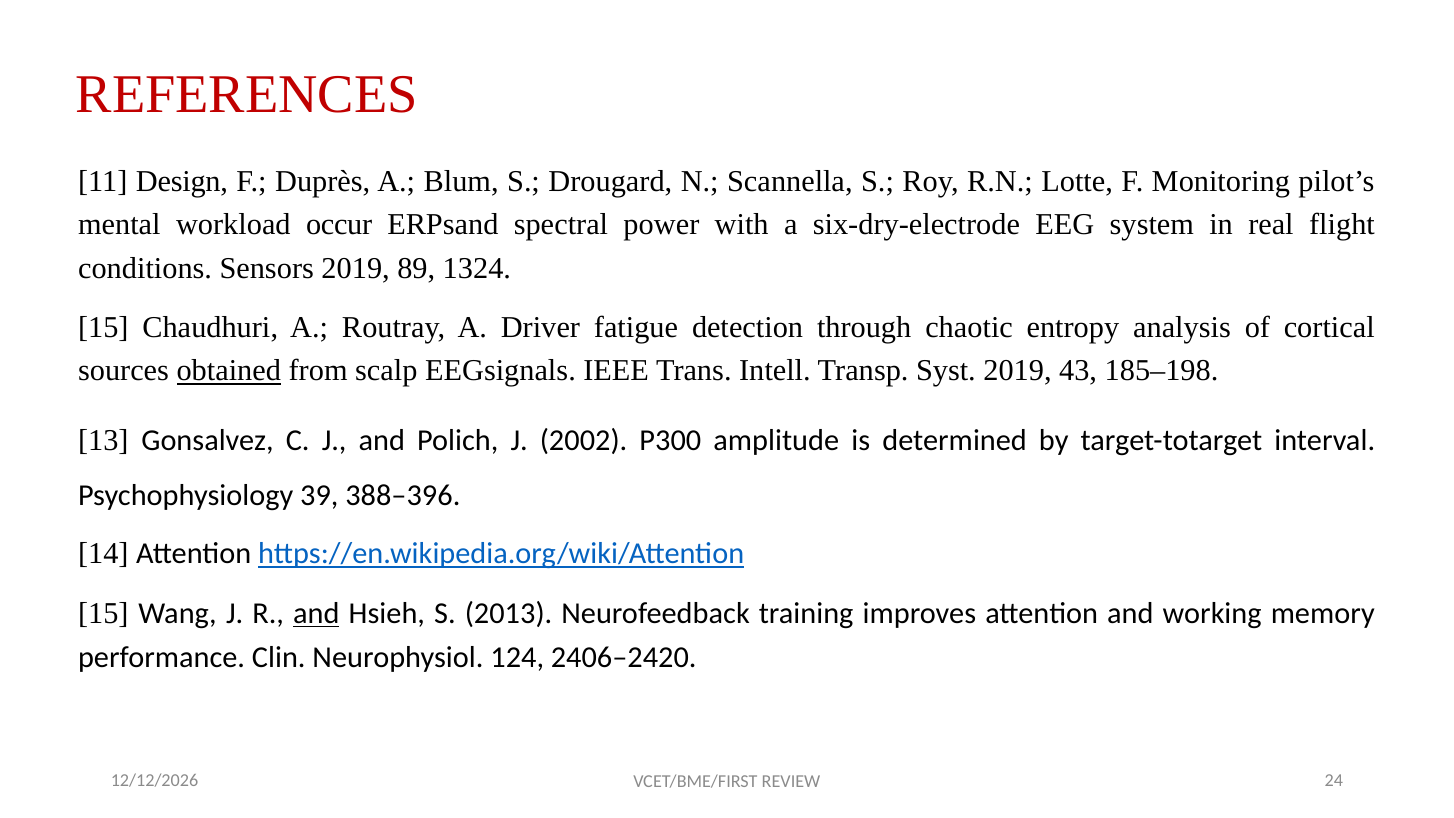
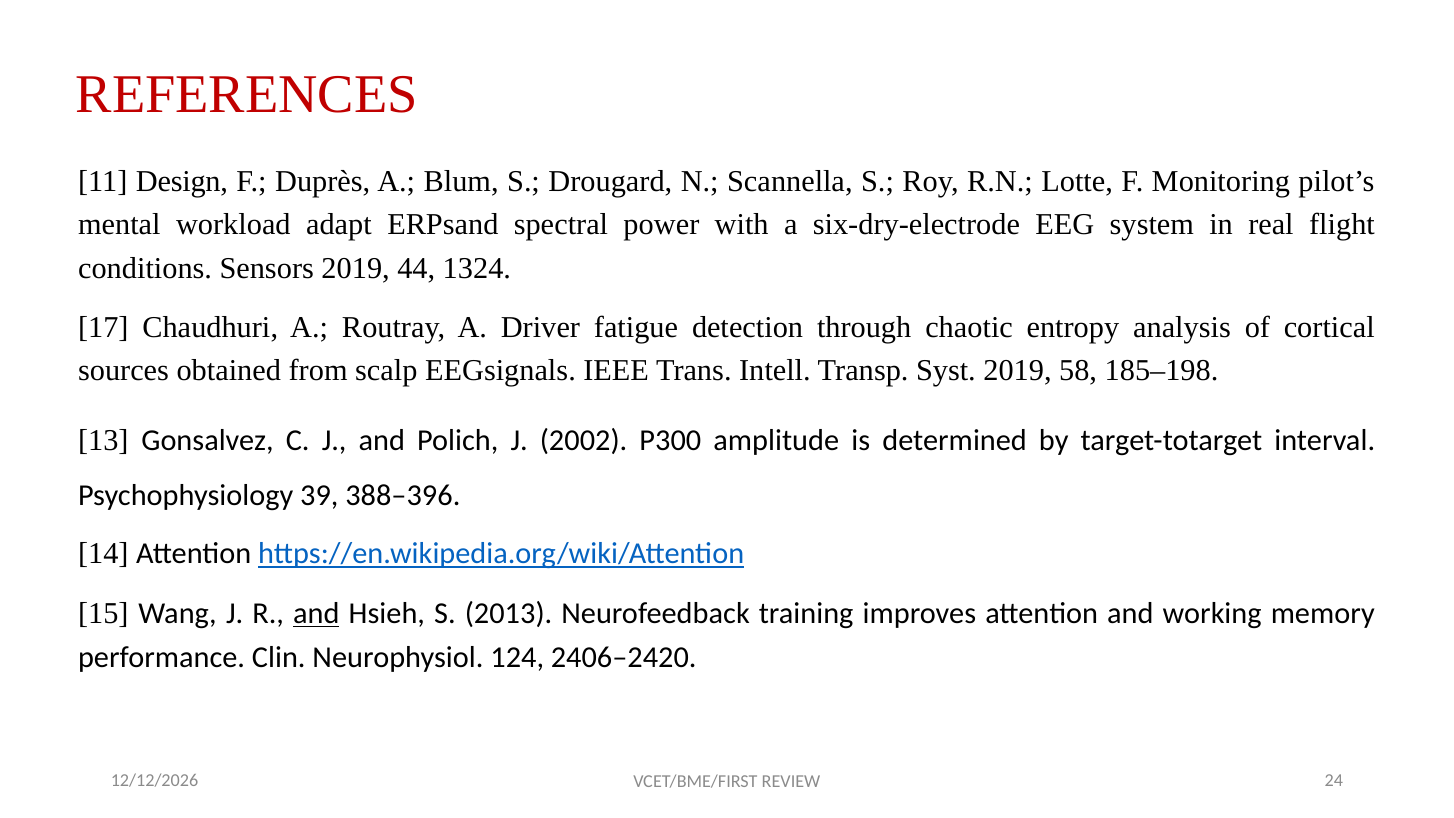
occur: occur -> adapt
89: 89 -> 44
15 at (103, 327): 15 -> 17
obtained underline: present -> none
43: 43 -> 58
